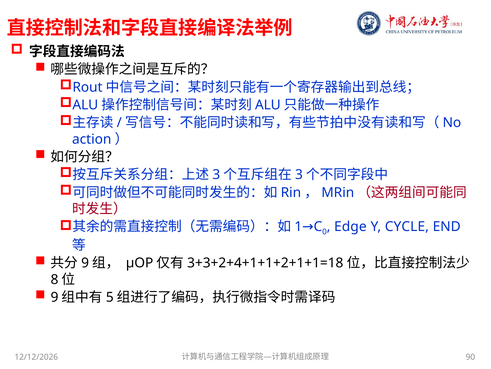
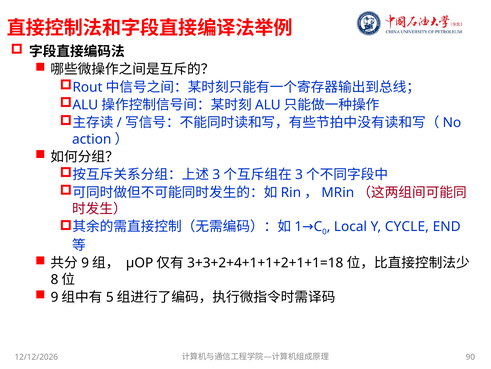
Edge: Edge -> Local
